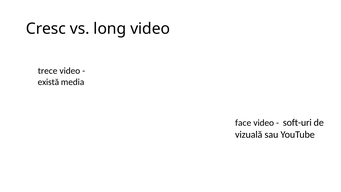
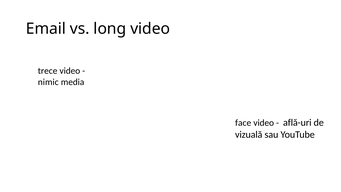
Cresc: Cresc -> Email
există: există -> nimic
soft-uri: soft-uri -> află-uri
